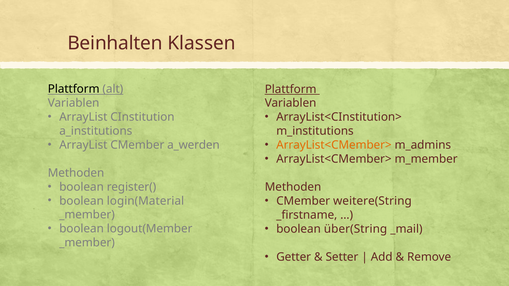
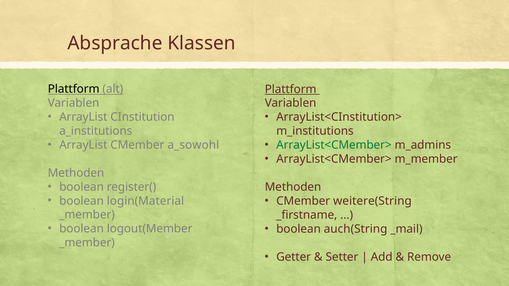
Beinhalten: Beinhalten -> Absprache
a_werden: a_werden -> a_sowohl
ArrayList<CMember> at (334, 145) colour: orange -> green
über(String: über(String -> auch(String
